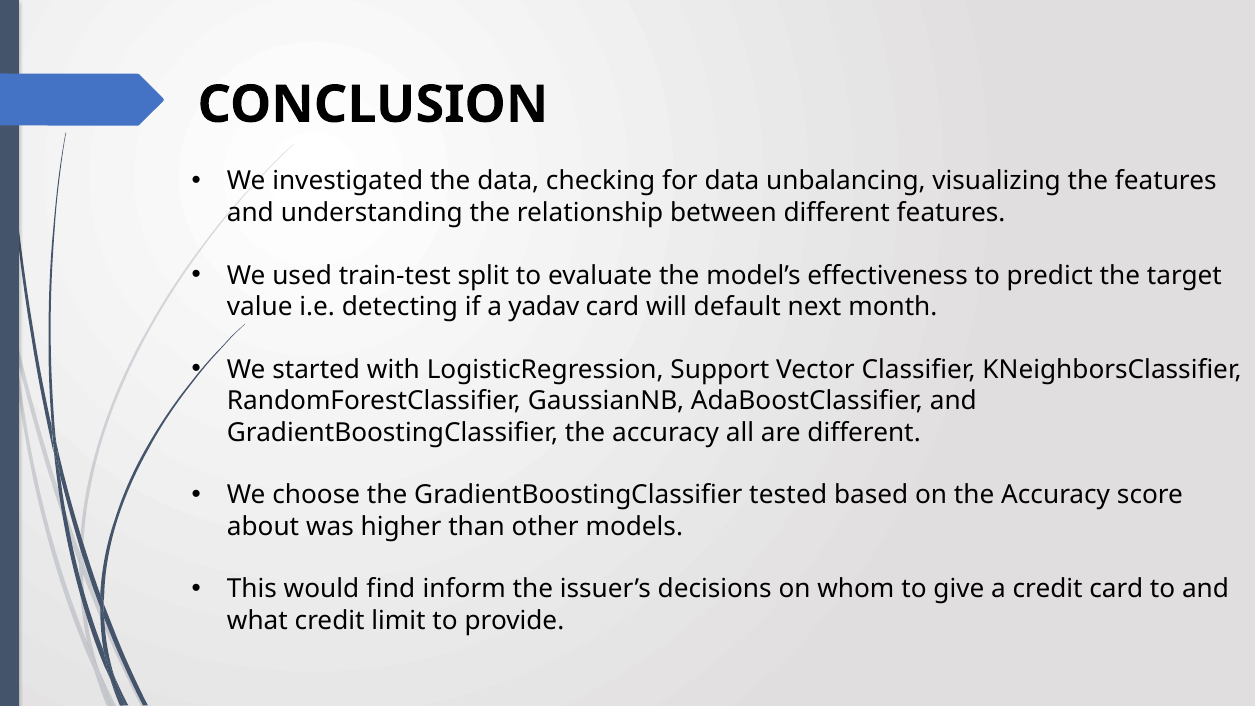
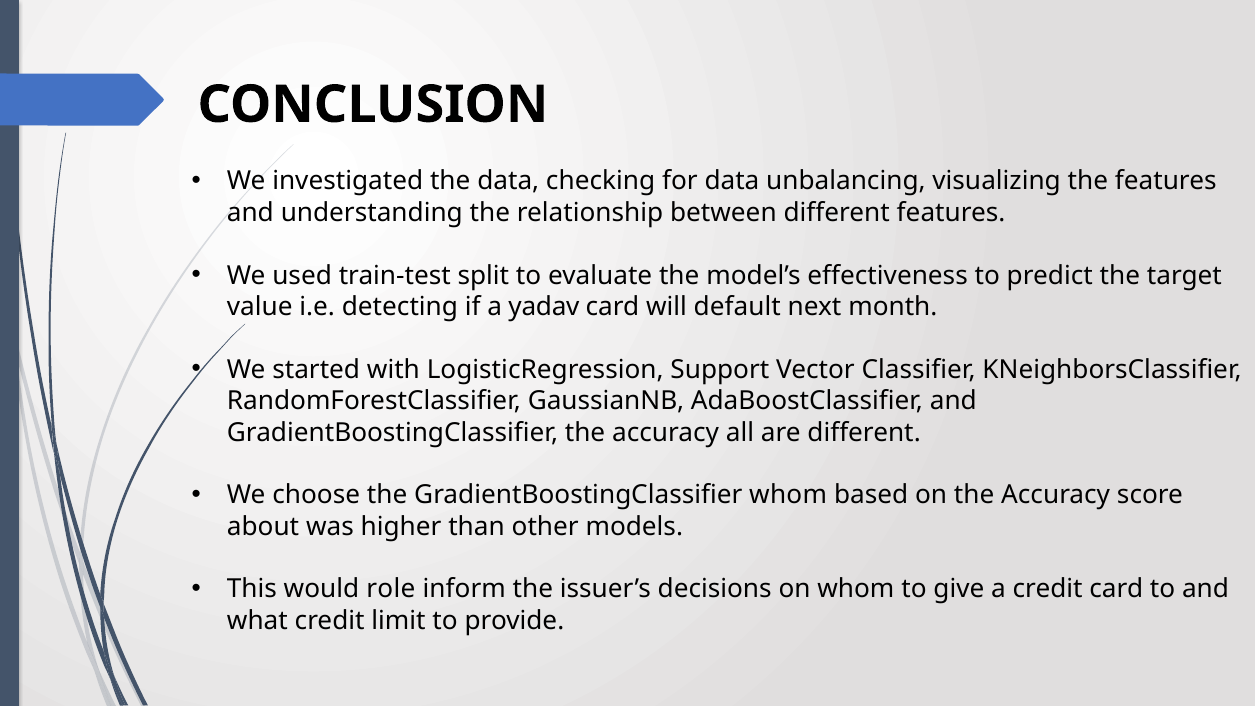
GradientBoostingClassifier tested: tested -> whom
find: find -> role
